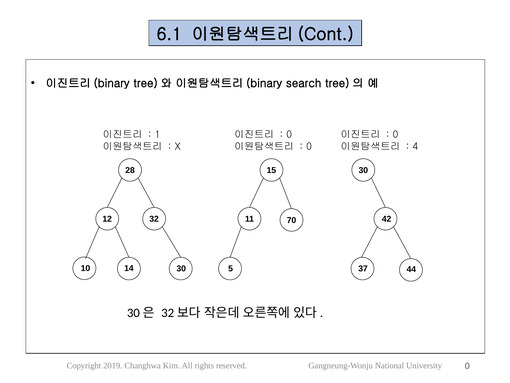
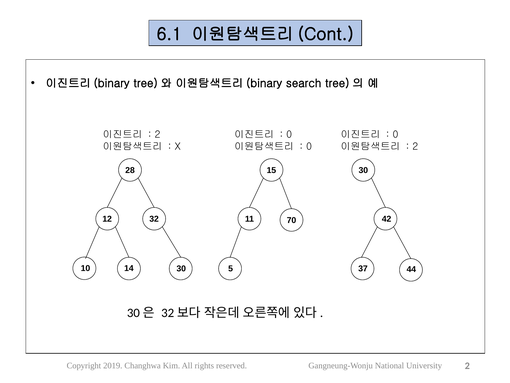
1 at (158, 134): 1 -> 2
4 at (415, 146): 4 -> 2
University 0: 0 -> 2
